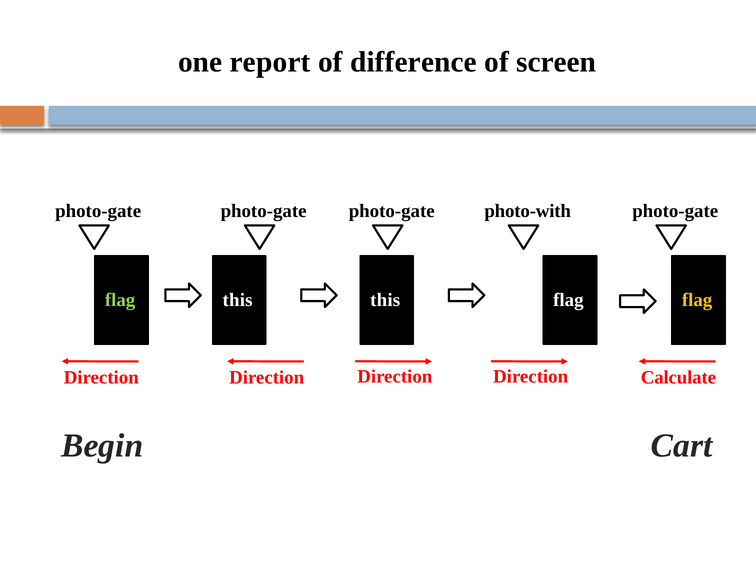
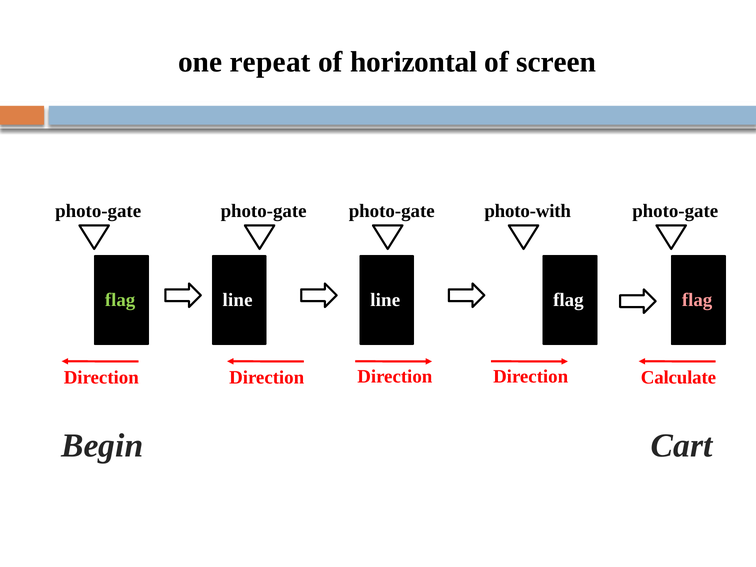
report: report -> repeat
difference: difference -> horizontal
this at (238, 300): this -> line
this at (385, 300): this -> line
flag at (697, 300) colour: yellow -> pink
